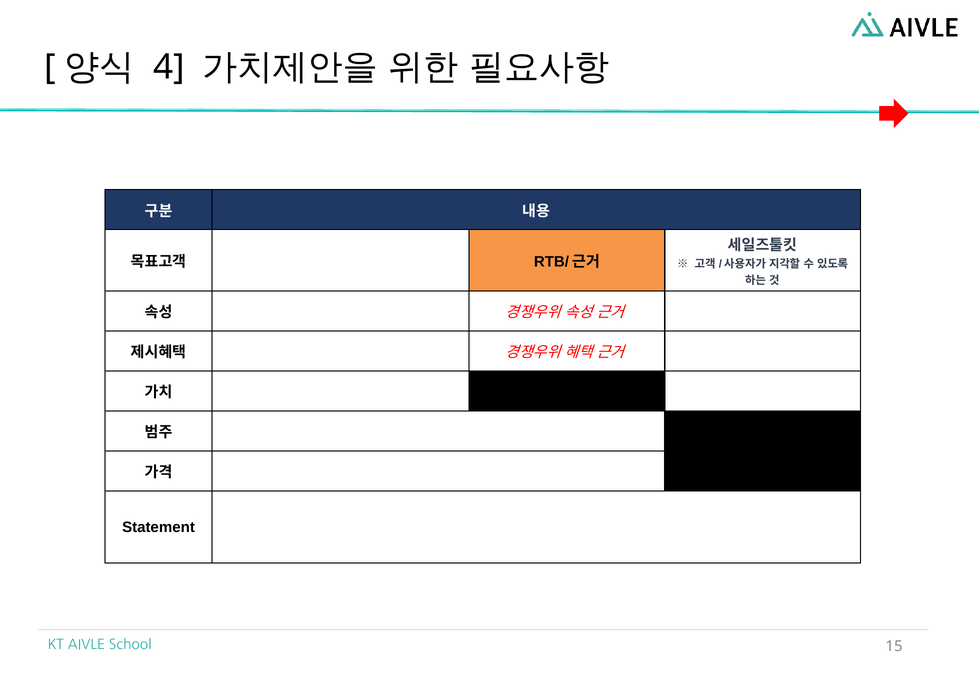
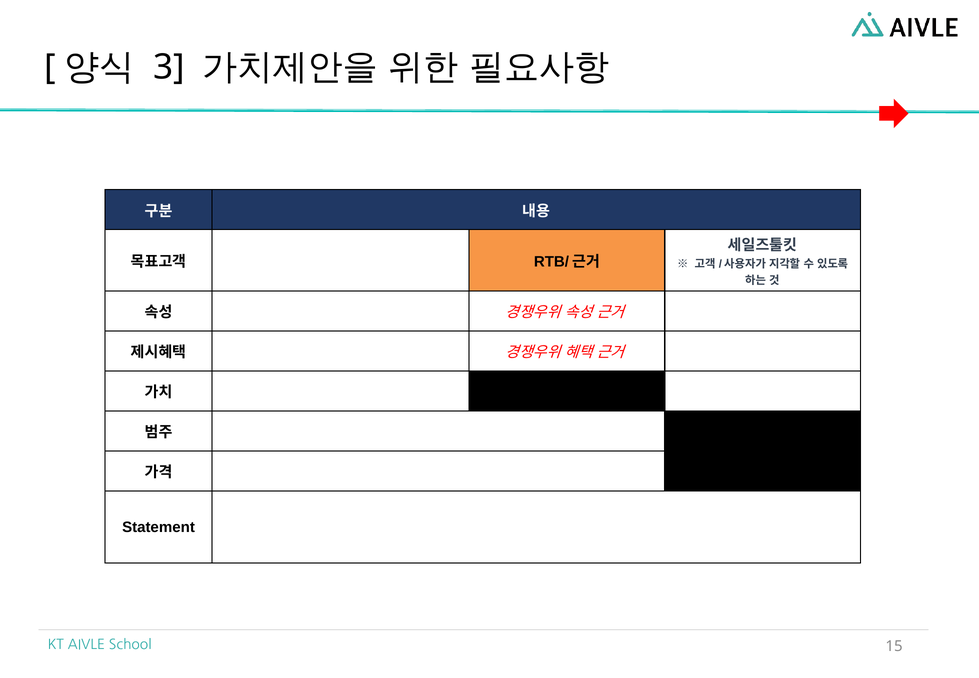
4: 4 -> 3
